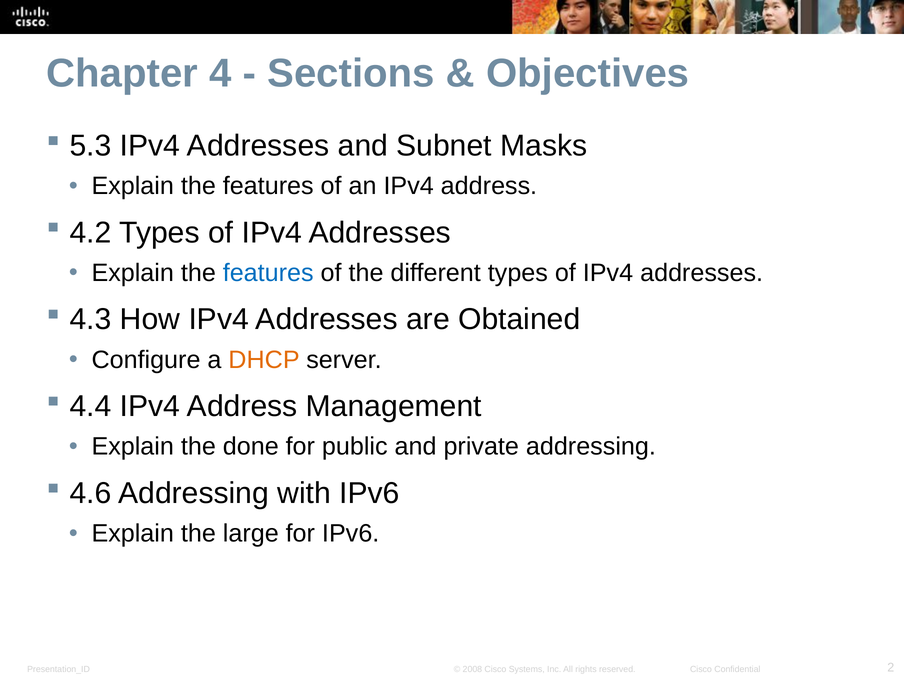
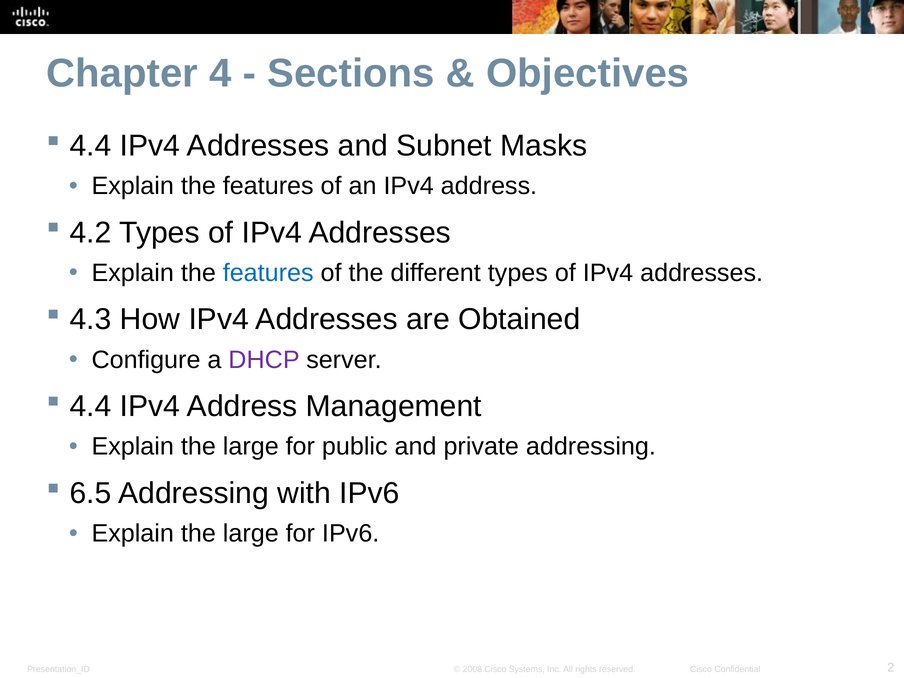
5.3 at (91, 146): 5.3 -> 4.4
DHCP colour: orange -> purple
done at (251, 447): done -> large
4.6: 4.6 -> 6.5
